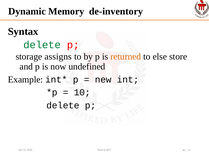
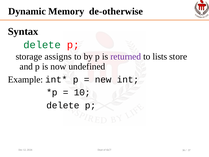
de-inventory: de-inventory -> de-otherwise
returned colour: orange -> purple
else: else -> lists
